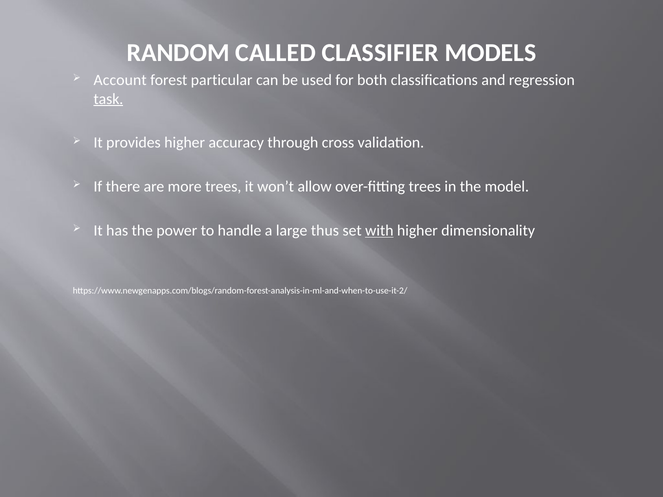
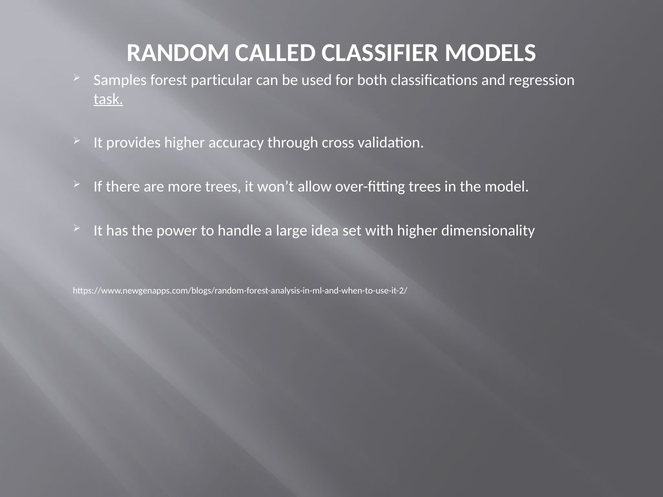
Account: Account -> Samples
thus: thus -> idea
with underline: present -> none
